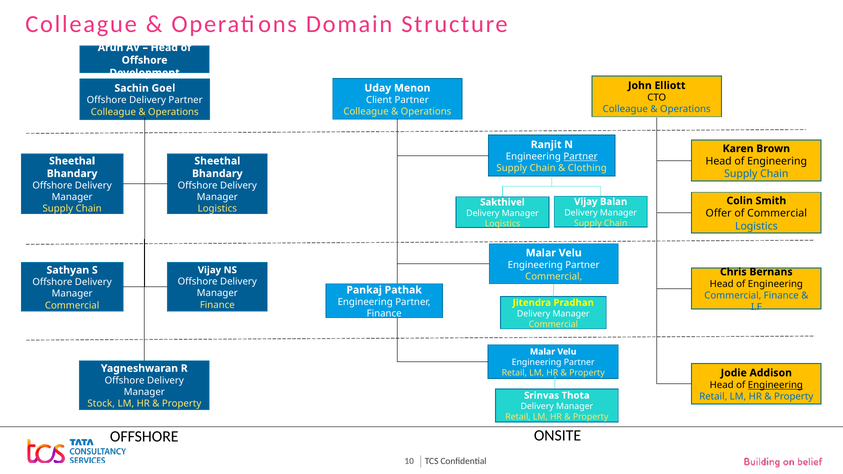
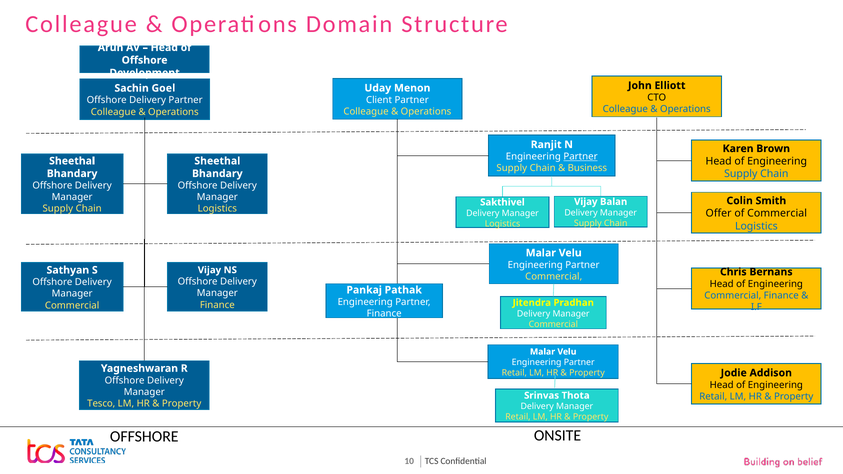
Clothing: Clothing -> Business
Engineering at (775, 385) underline: present -> none
Stock: Stock -> Tesco
